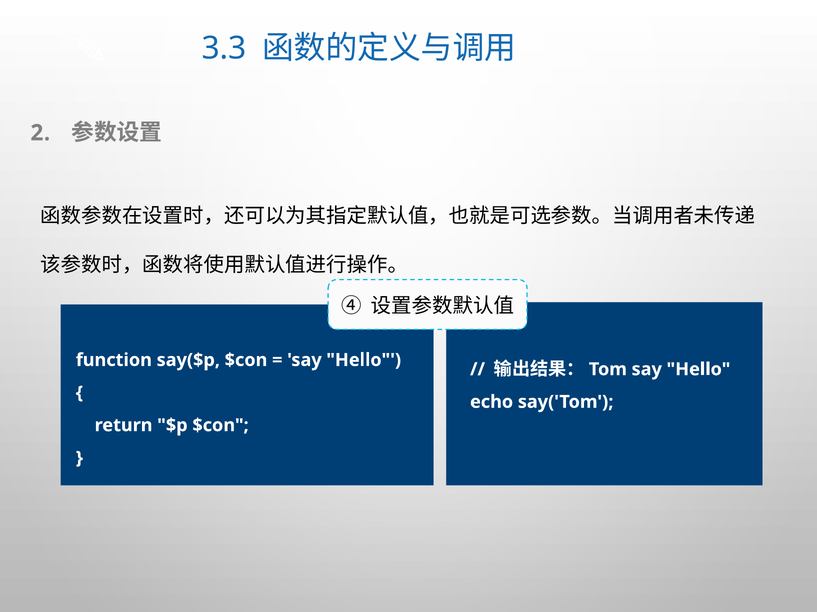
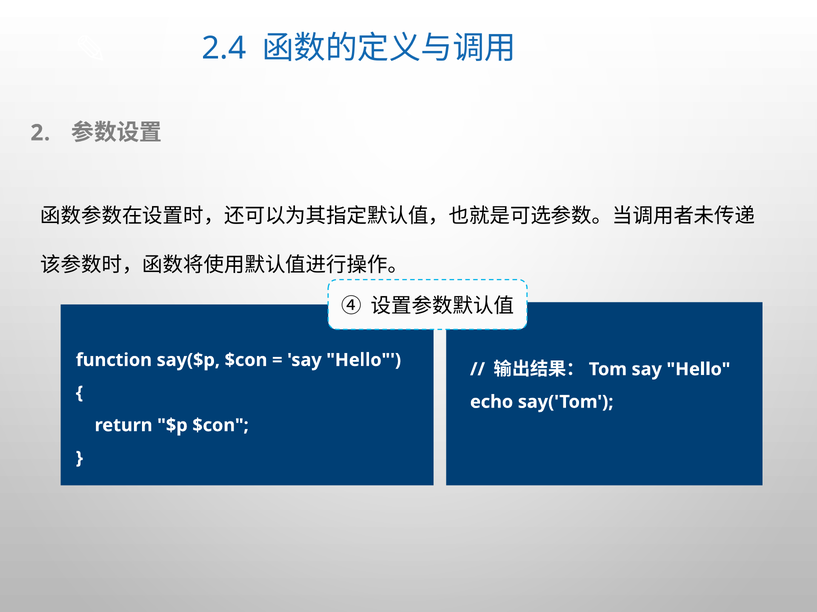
3.3: 3.3 -> 2.4
